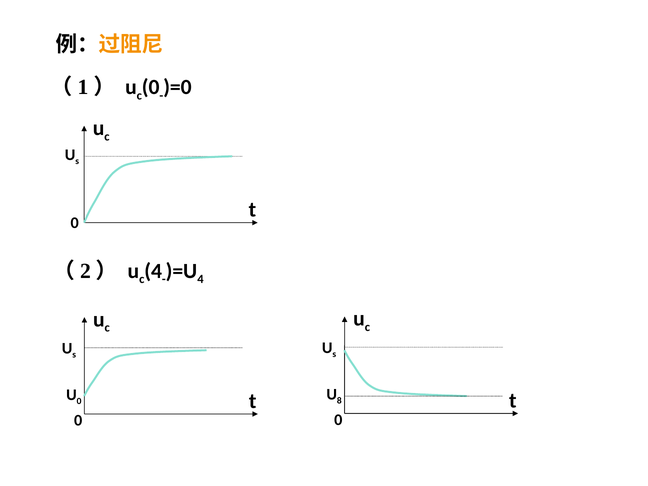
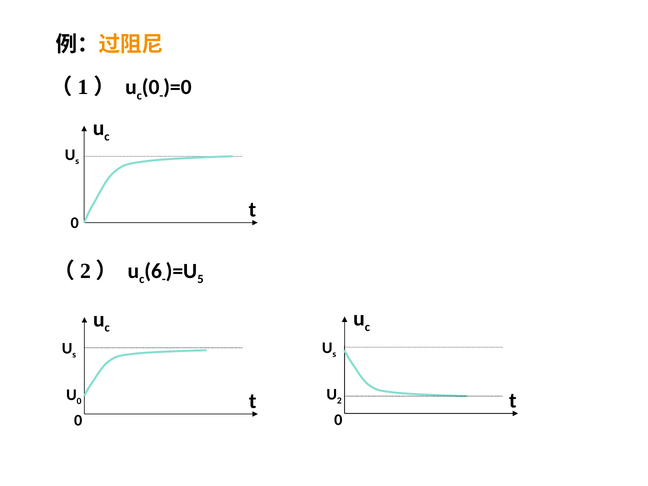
4 at (153, 271): 4 -> 6
4 at (200, 279): 4 -> 5
8: 8 -> 2
